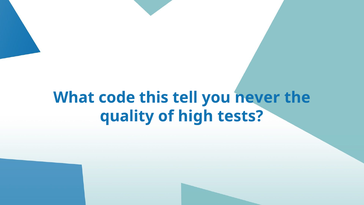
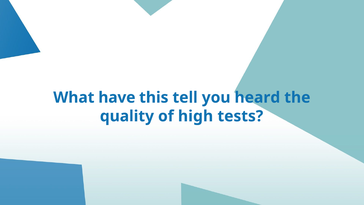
code: code -> have
never: never -> heard
